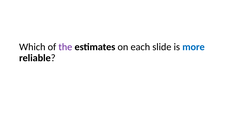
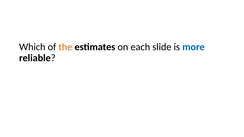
the colour: purple -> orange
